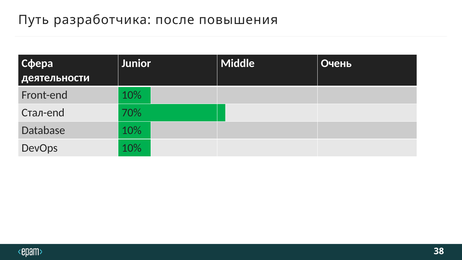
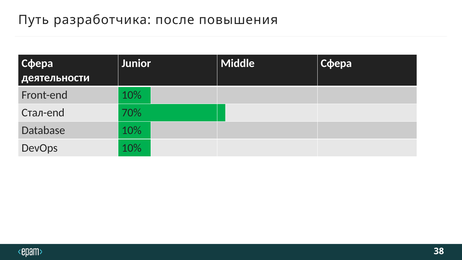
Middle Очень: Очень -> Сфера
